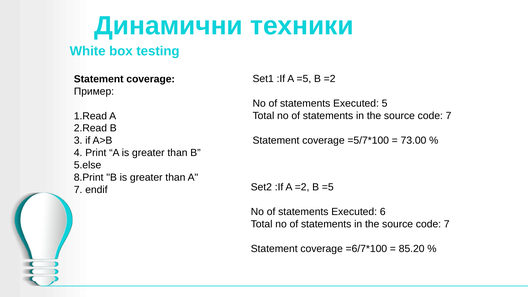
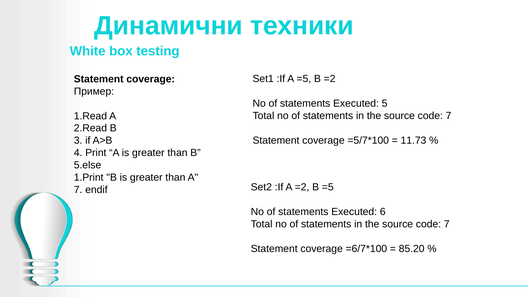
73.00: 73.00 -> 11.73
8.Print: 8.Print -> 1.Print
